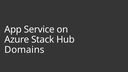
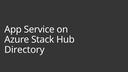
Domains: Domains -> Directory
